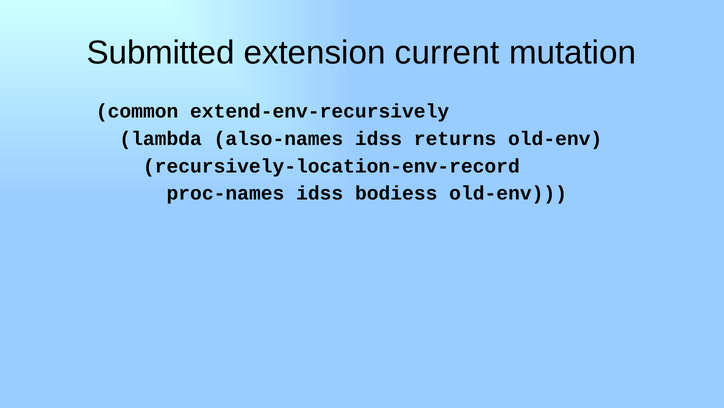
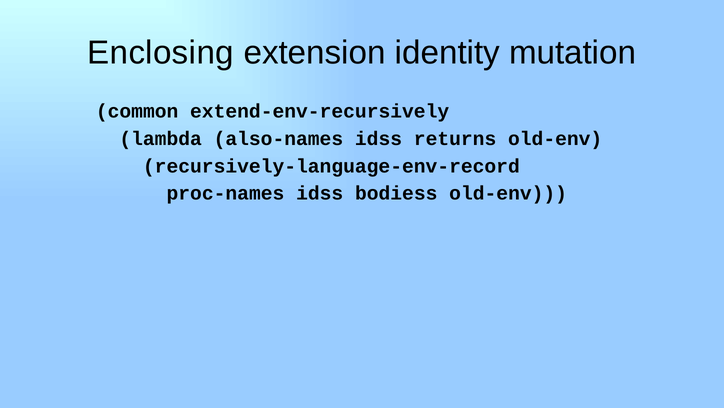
Submitted: Submitted -> Enclosing
current: current -> identity
recursively-location-env-record: recursively-location-env-record -> recursively-language-env-record
